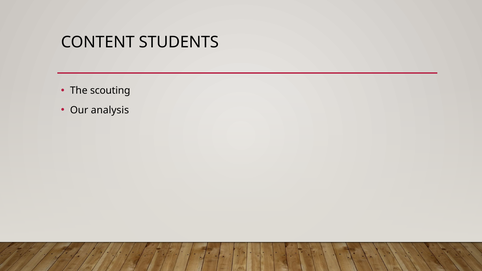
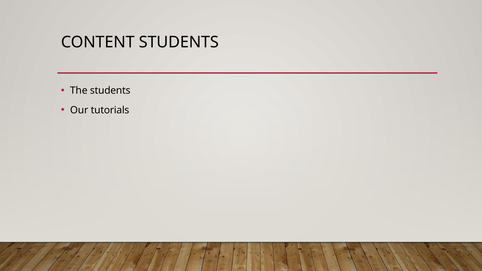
The scouting: scouting -> students
analysis: analysis -> tutorials
